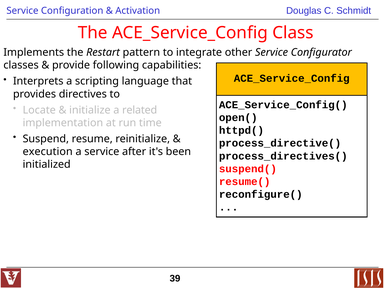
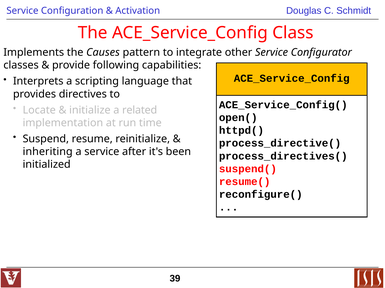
Restart: Restart -> Causes
execution: execution -> inheriting
